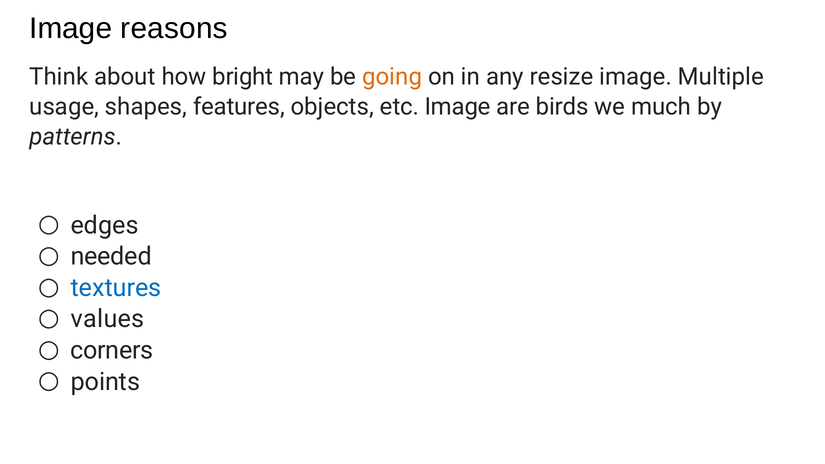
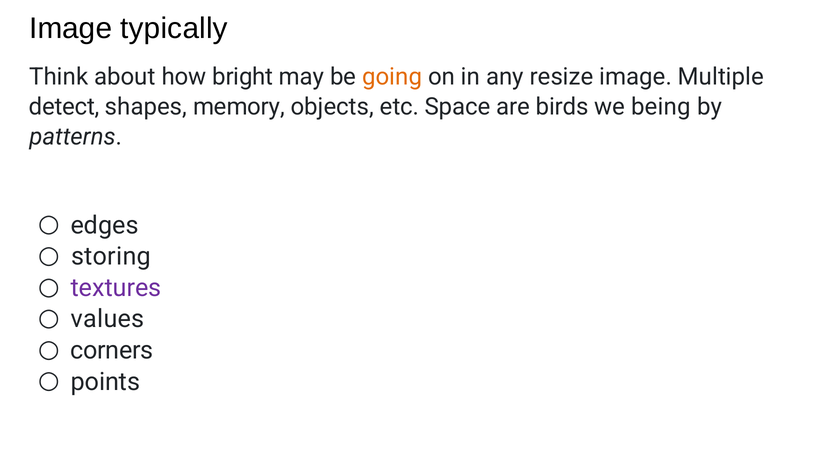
reasons: reasons -> typically
usage: usage -> detect
features: features -> memory
etc Image: Image -> Space
much: much -> being
needed: needed -> storing
textures colour: blue -> purple
